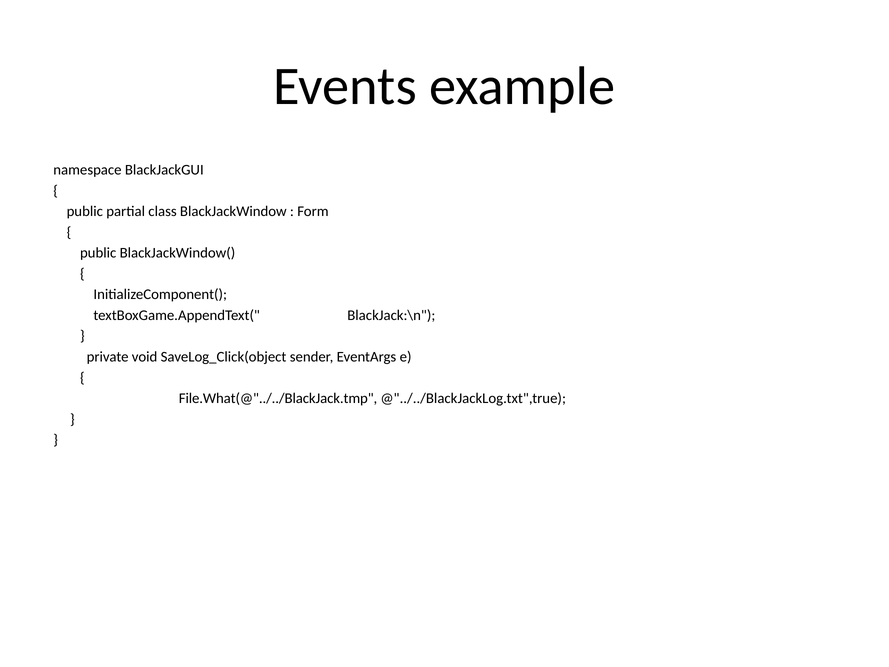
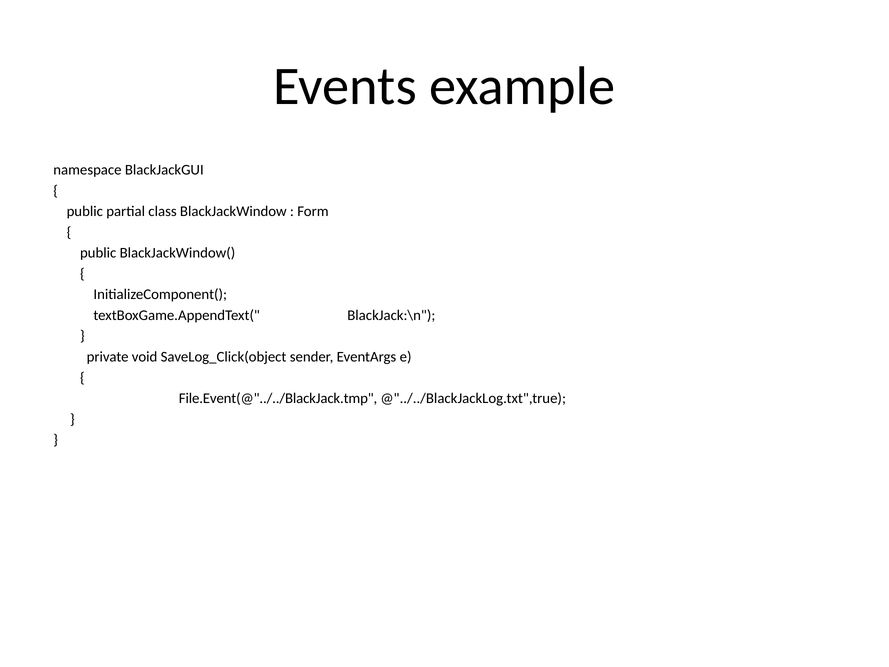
File.What(@"../../BlackJack.tmp: File.What(@"../../BlackJack.tmp -> File.Event(@"../../BlackJack.tmp
